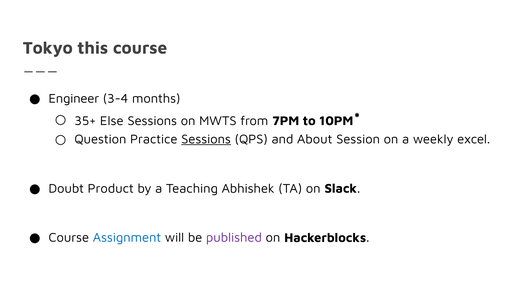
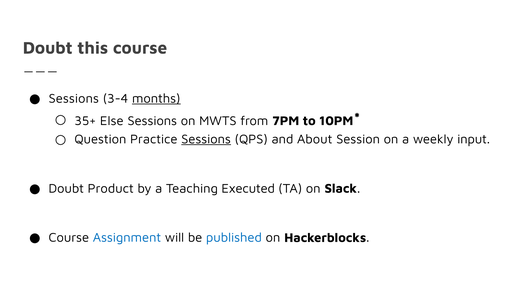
Tokyo at (48, 48): Tokyo -> Doubt
Engineer at (74, 99): Engineer -> Sessions
months underline: none -> present
excel: excel -> input
Abhishek: Abhishek -> Executed
published colour: purple -> blue
